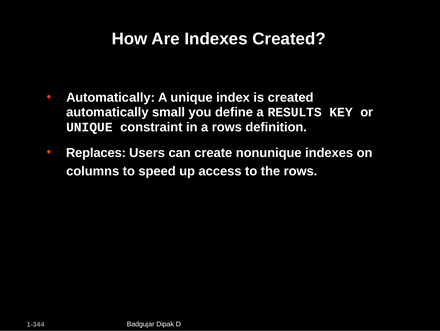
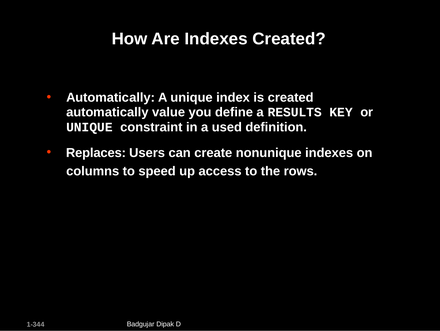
small: small -> value
a rows: rows -> used
